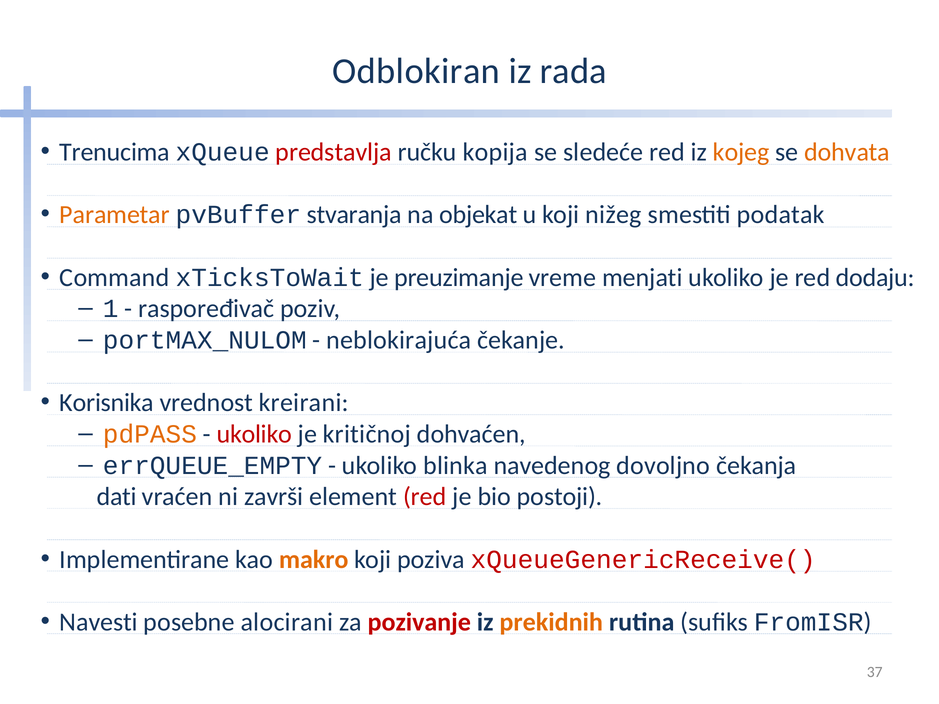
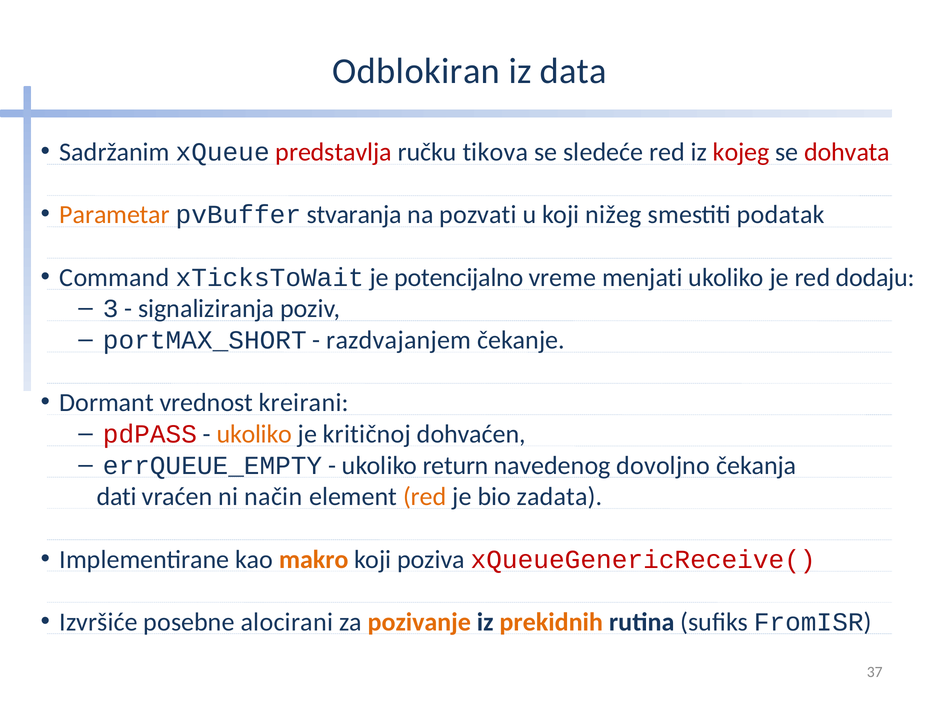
rada: rada -> data
Trenucima: Trenucima -> Sadržanim
kopija: kopija -> tikova
kojeg colour: orange -> red
dohvata colour: orange -> red
objekat: objekat -> pozvati
preuzimanje: preuzimanje -> potencijalno
1: 1 -> 3
raspoređivač: raspoređivač -> signaliziranja
portMAX_NULOM: portMAX_NULOM -> portMAX_SHORT
neblokirajuća: neblokirajuća -> razdvajanjem
Korisnika: Korisnika -> Dormant
pdPASS colour: orange -> red
ukoliko at (254, 434) colour: red -> orange
blinka: blinka -> return
završi: završi -> način
red at (425, 497) colour: red -> orange
postoji: postoji -> zadata
Navesti: Navesti -> Izvršiće
pozivanje colour: red -> orange
